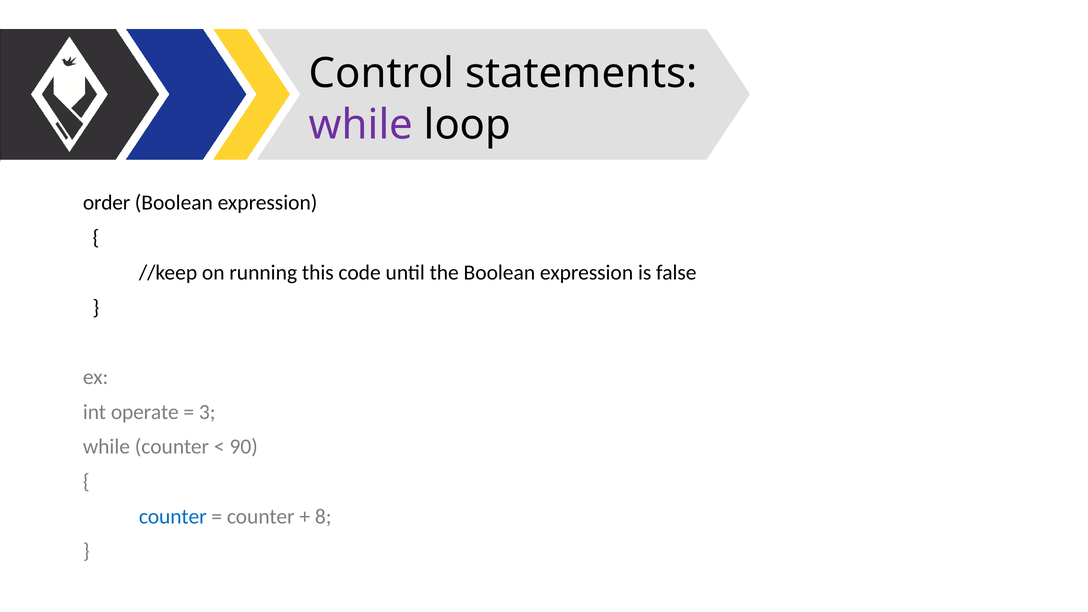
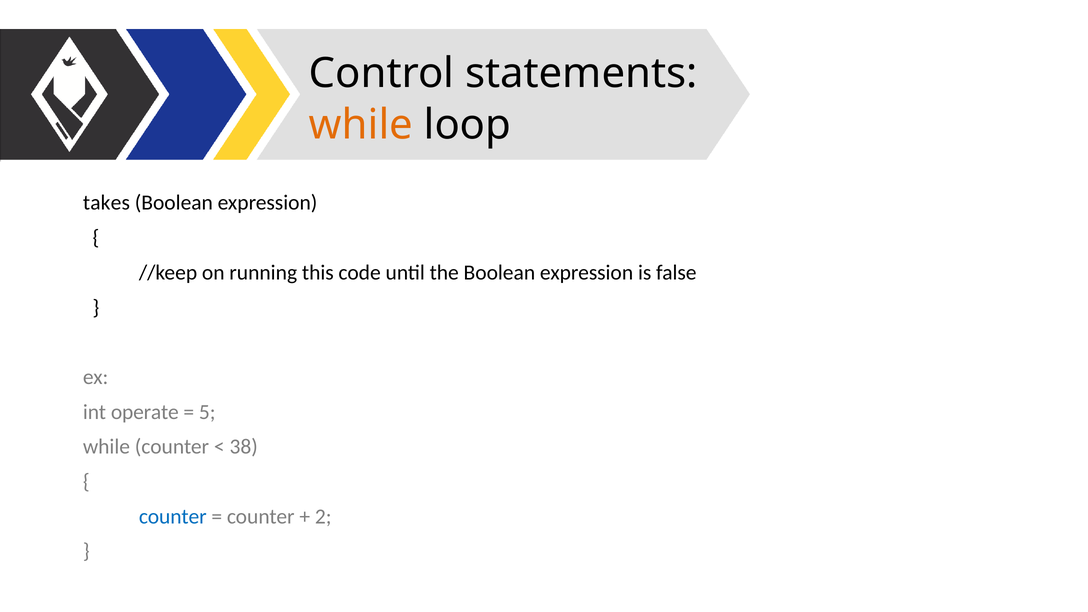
while at (361, 125) colour: purple -> orange
order: order -> takes
3: 3 -> 5
90: 90 -> 38
8: 8 -> 2
